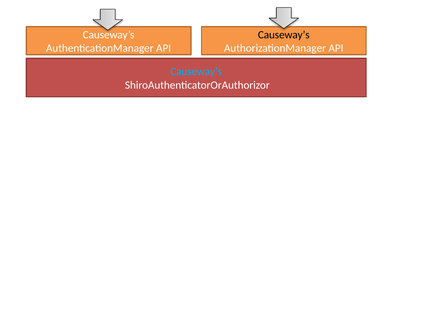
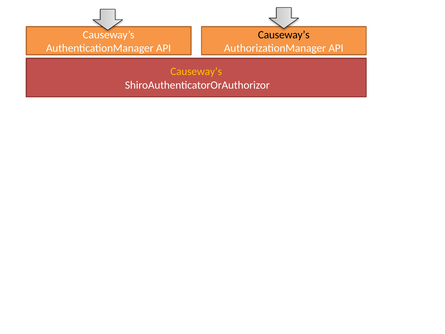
Causeway’s at (196, 72) colour: light blue -> yellow
